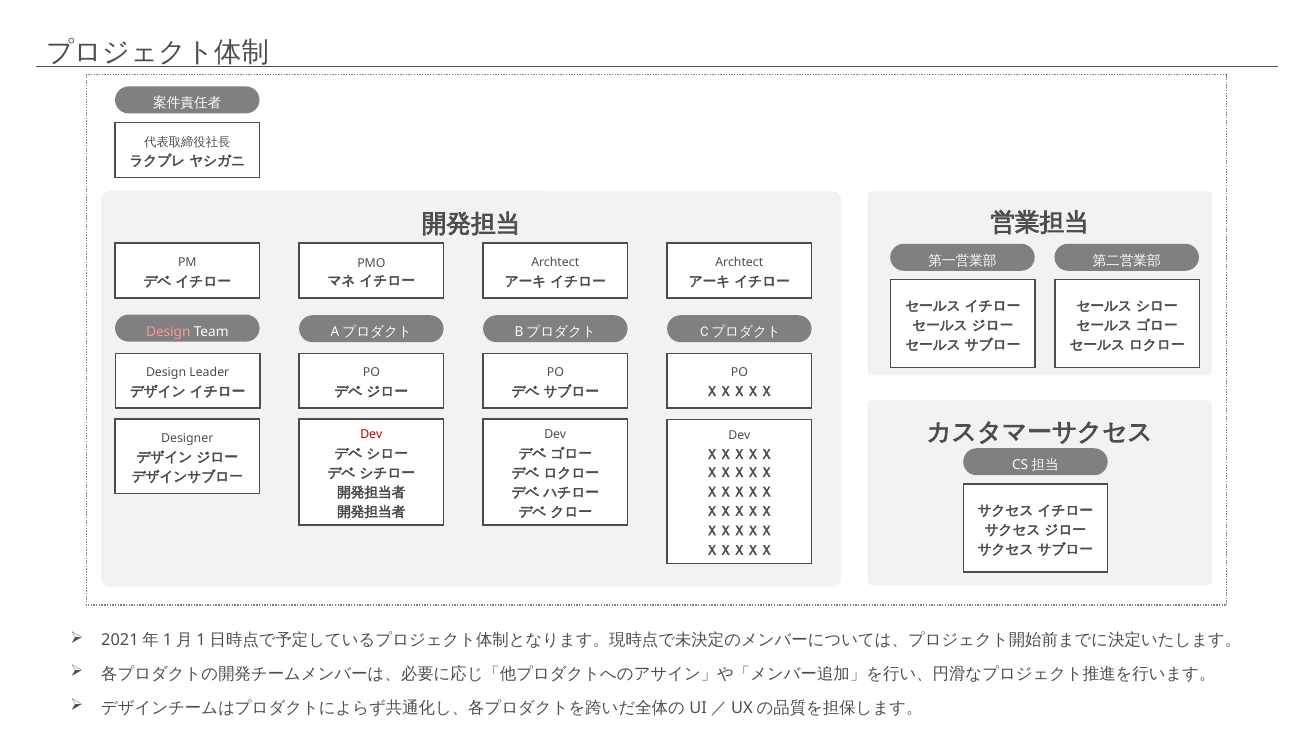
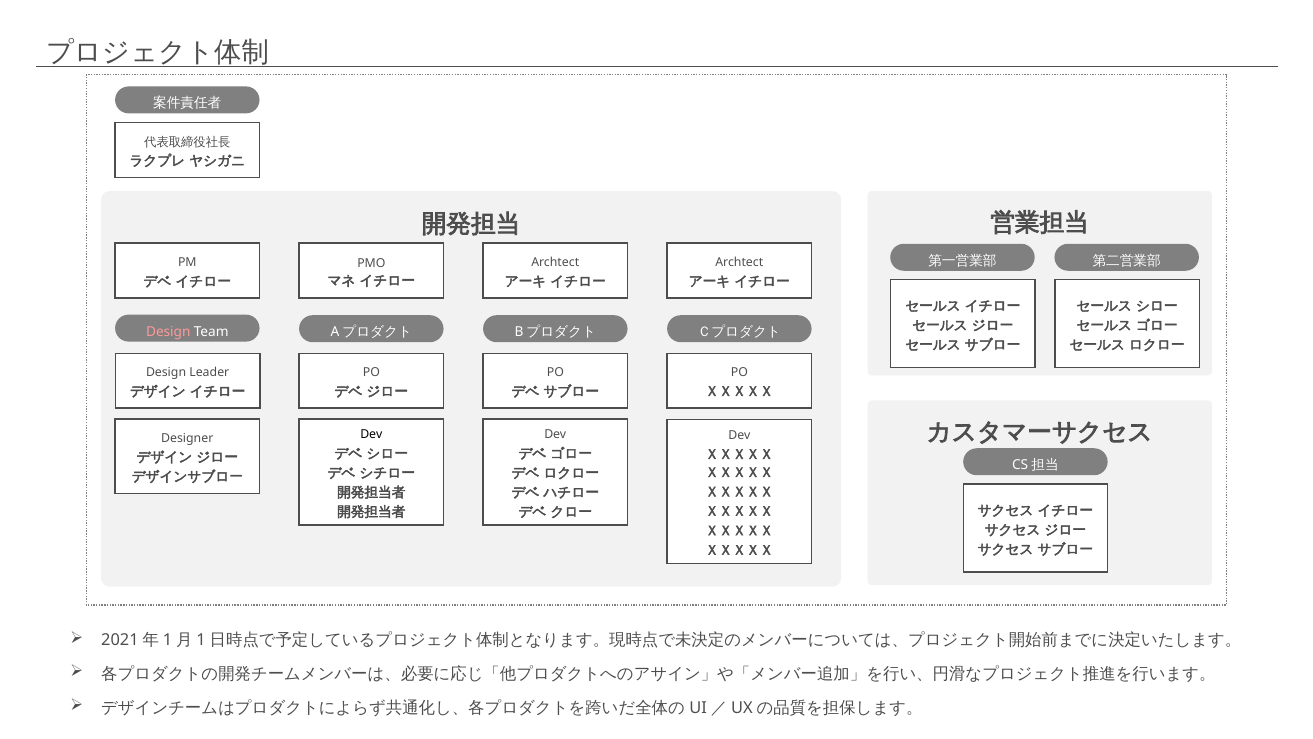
Dev at (371, 434) colour: red -> black
